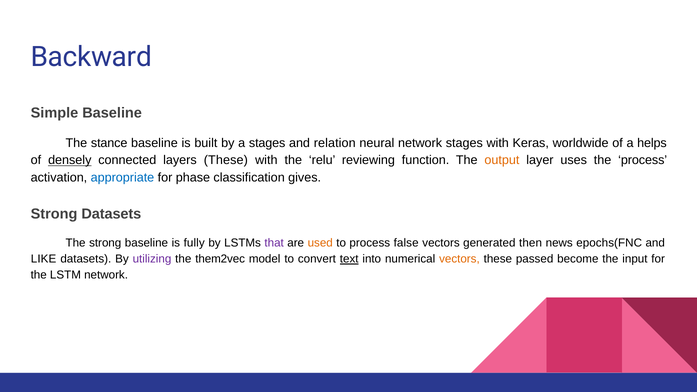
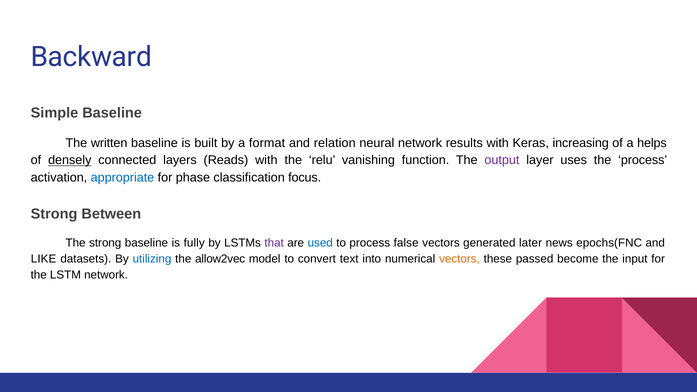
stance: stance -> written
a stages: stages -> format
network stages: stages -> results
worldwide: worldwide -> increasing
layers These: These -> Reads
reviewing: reviewing -> vanishing
output colour: orange -> purple
gives: gives -> focus
Strong Datasets: Datasets -> Between
used colour: orange -> blue
then: then -> later
utilizing colour: purple -> blue
them2vec: them2vec -> allow2vec
text underline: present -> none
